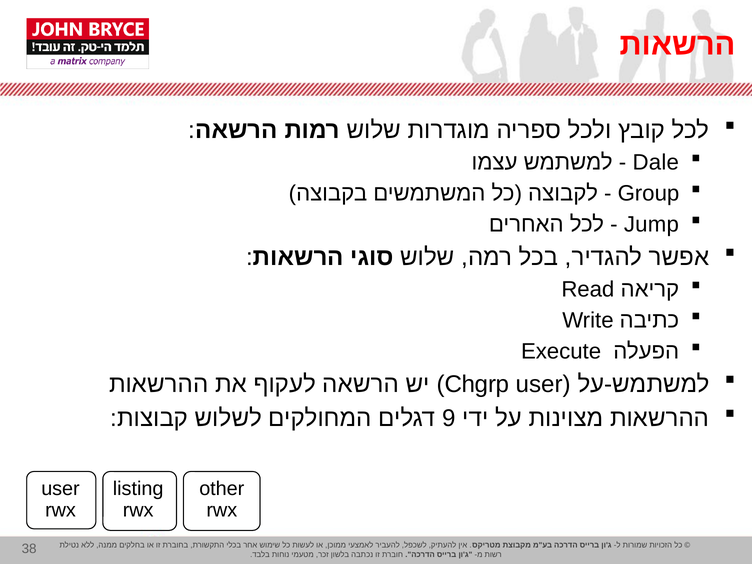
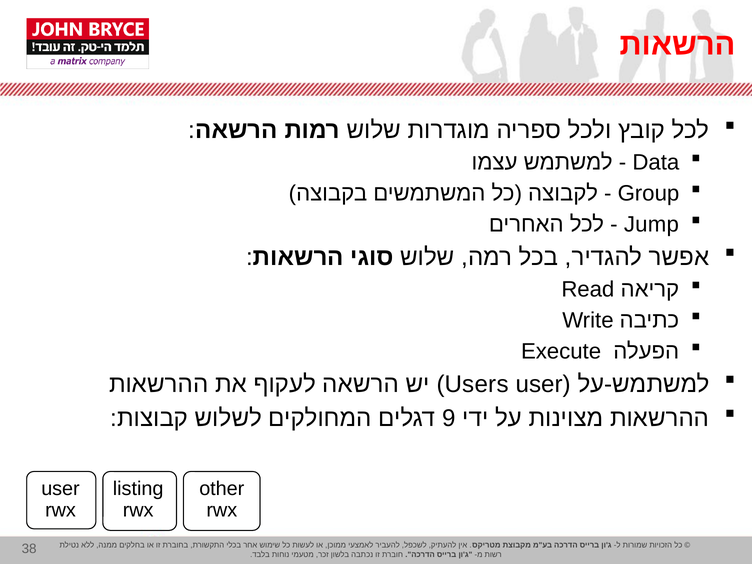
Dale: Dale -> Data
Chgrp: Chgrp -> Users
